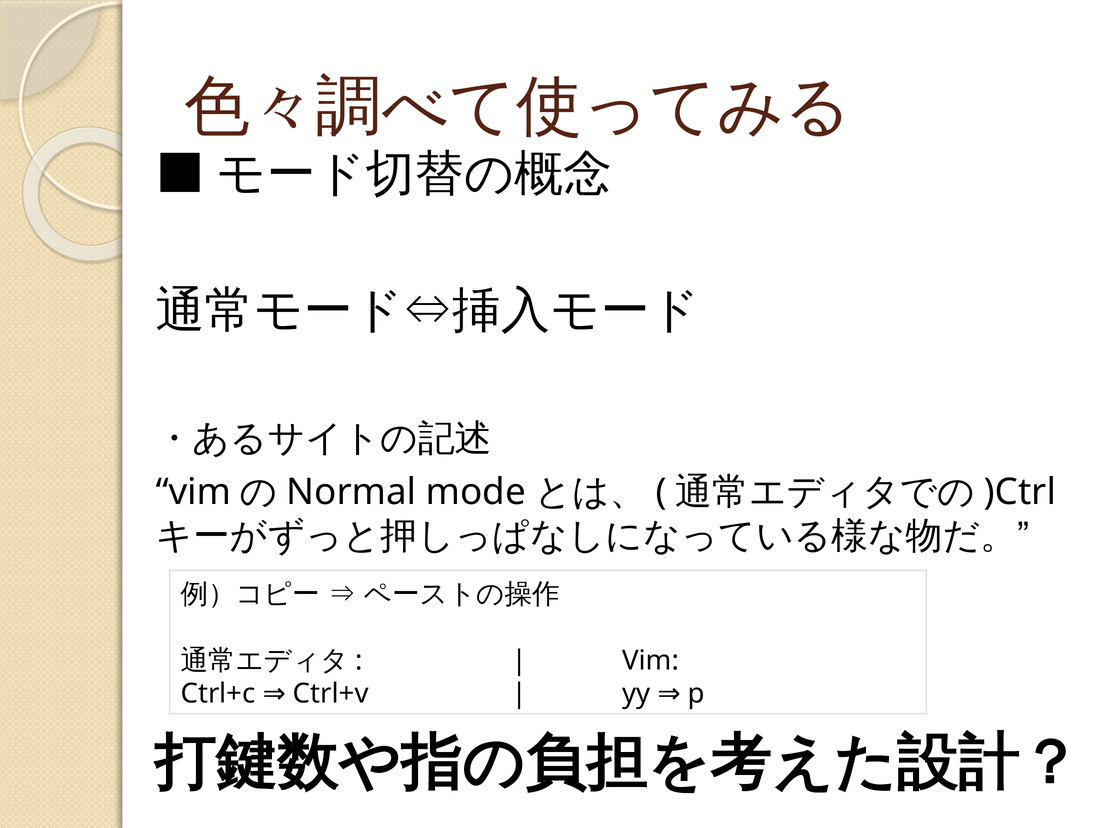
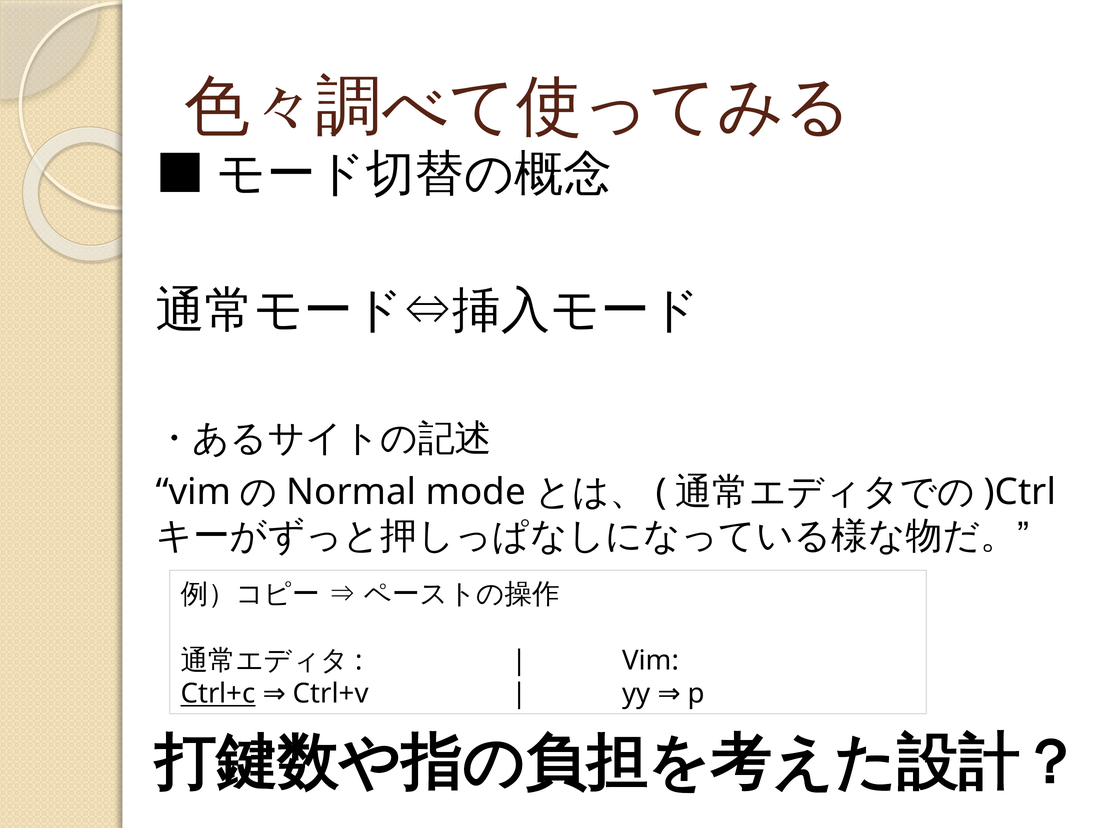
Ctrl+c underline: none -> present
